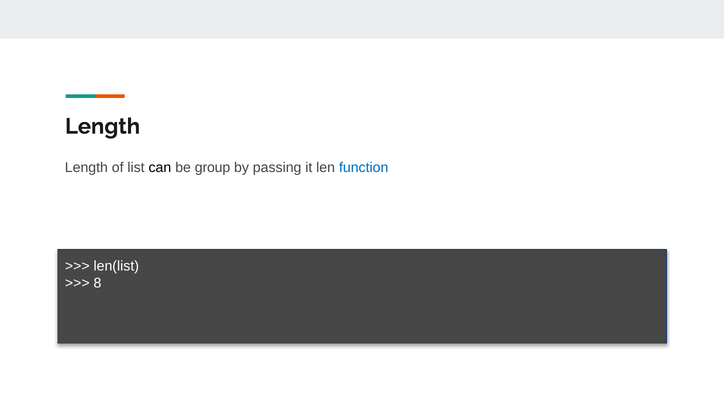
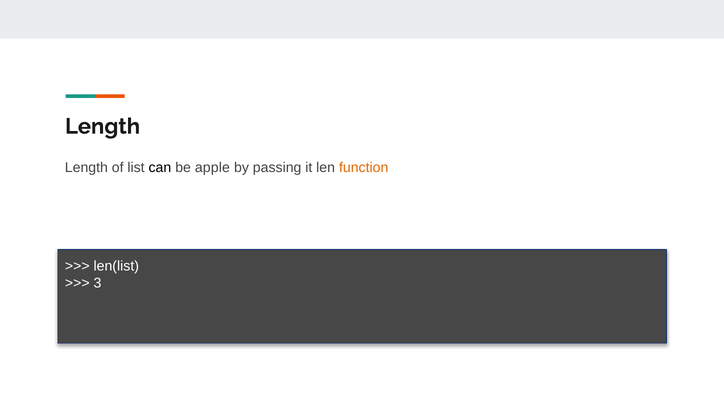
group: group -> apple
function colour: blue -> orange
8: 8 -> 3
